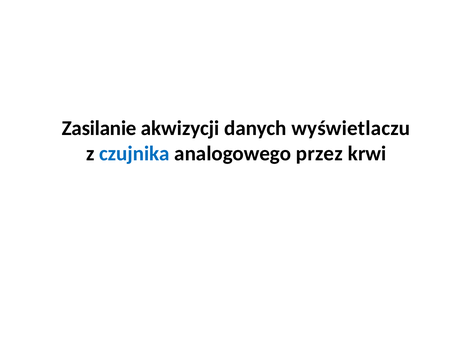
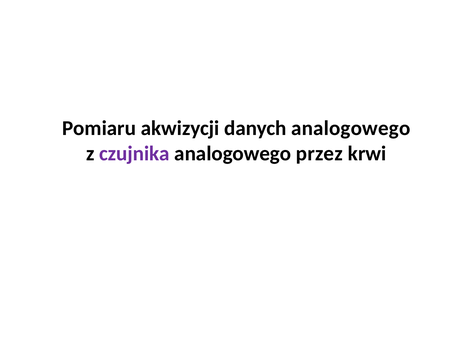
Zasilanie: Zasilanie -> Pomiaru
danych wyświetlaczu: wyświetlaczu -> analogowego
czujnika colour: blue -> purple
